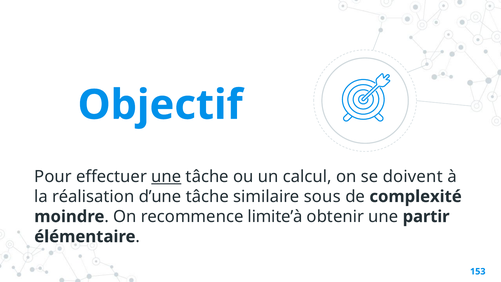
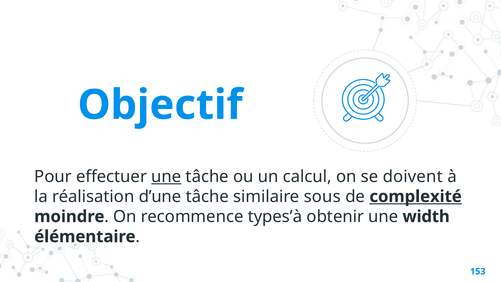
complexité underline: none -> present
limite’à: limite’à -> types’à
partir: partir -> width
